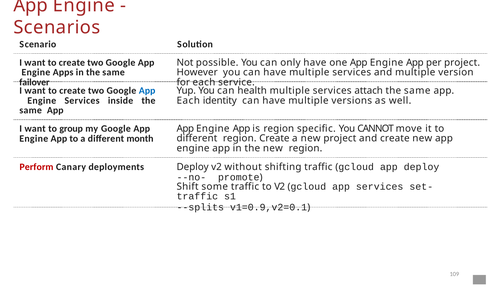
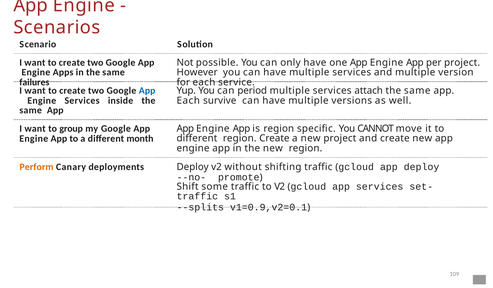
failover: failover -> failures
health: health -> period
identity: identity -> survive
Perform colour: red -> orange
